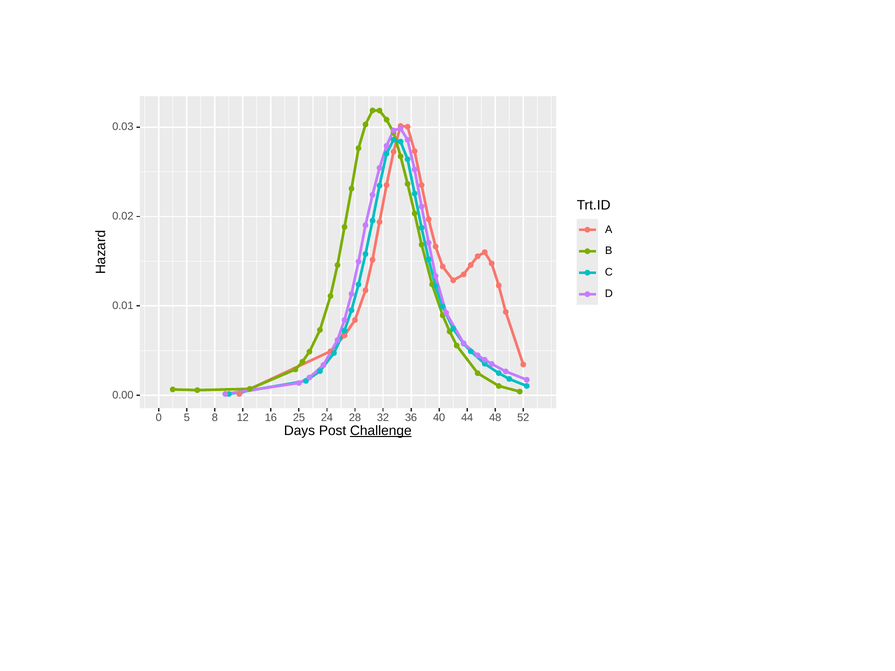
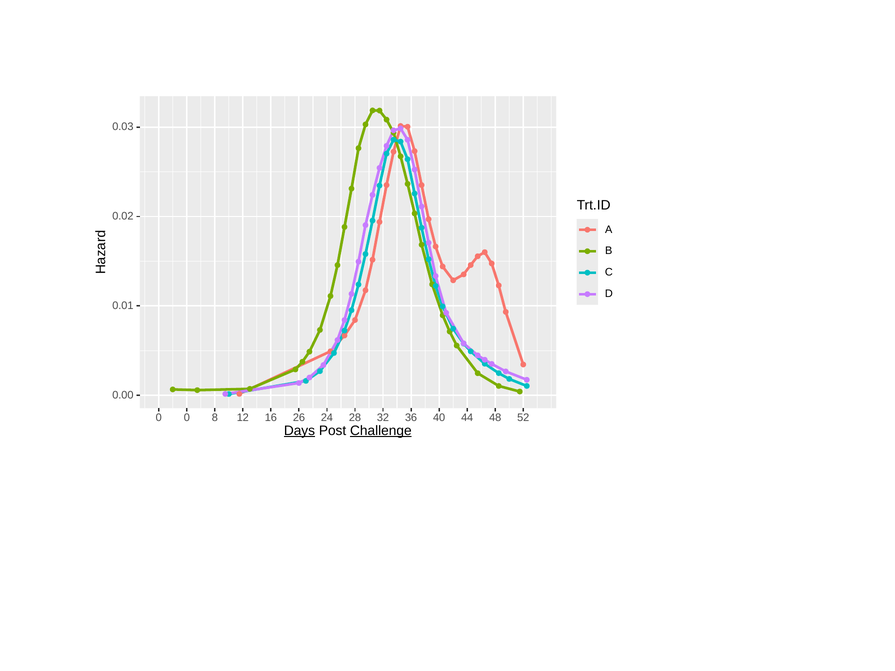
0 5: 5 -> 0
25: 25 -> 26
Days underline: none -> present
